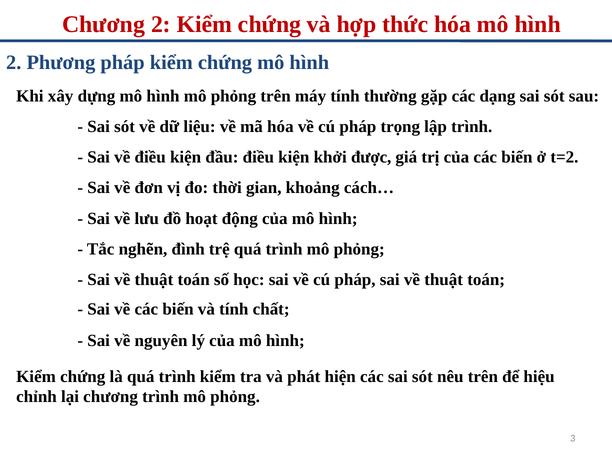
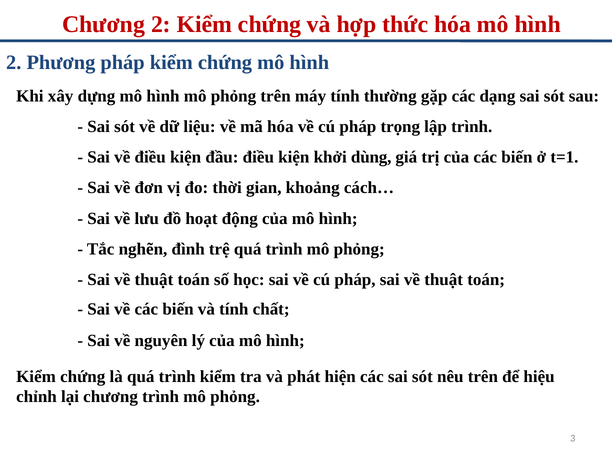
được: được -> dùng
t=2: t=2 -> t=1
